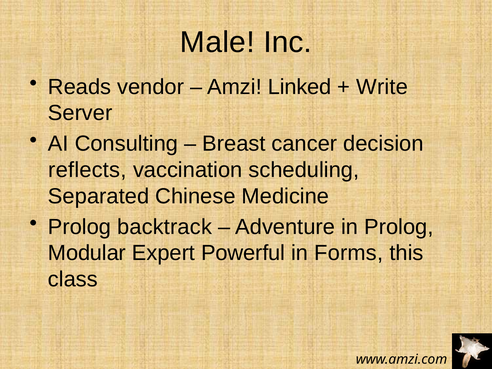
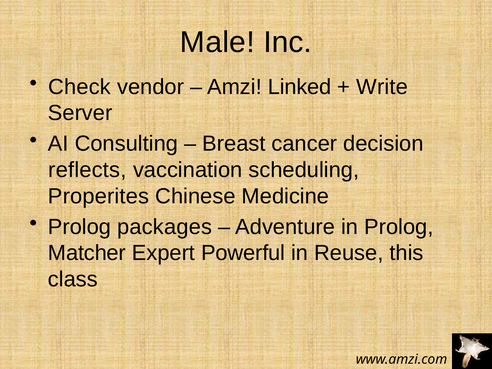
Reads: Reads -> Check
Separated: Separated -> Properites
backtrack: backtrack -> packages
Modular: Modular -> Matcher
Forms: Forms -> Reuse
